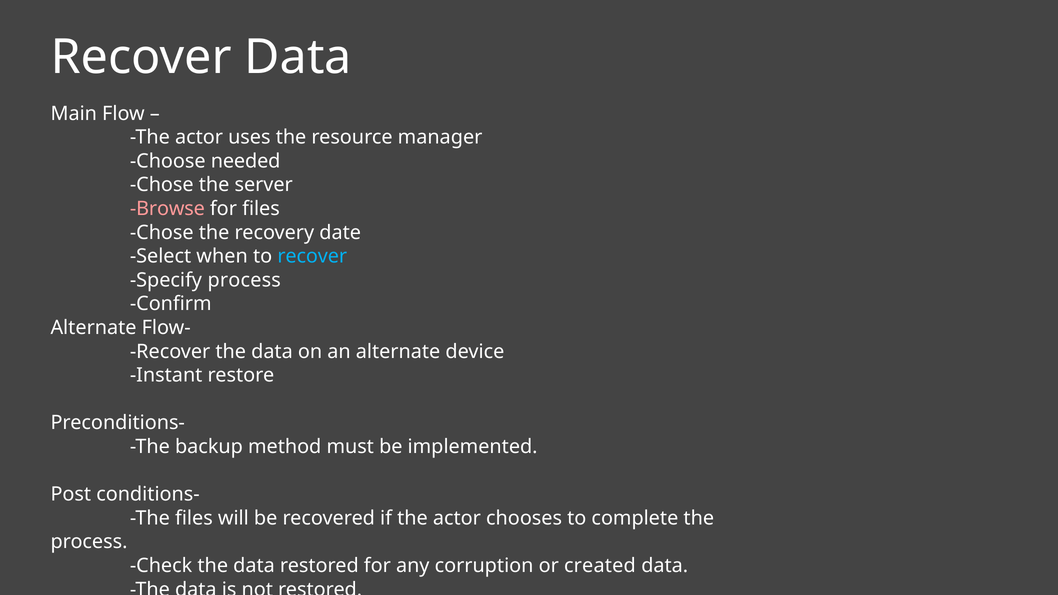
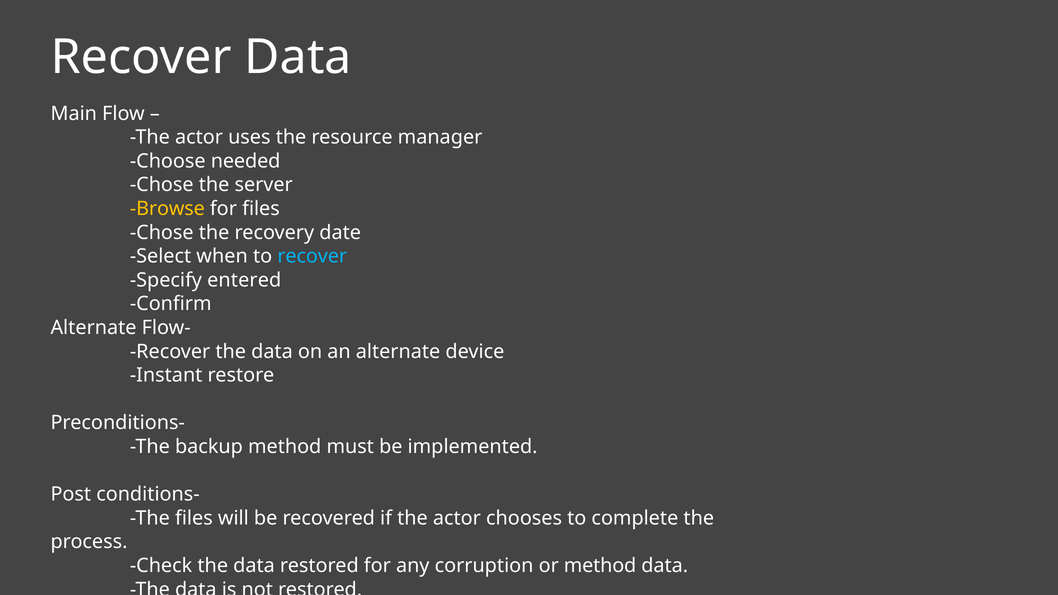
Browse colour: pink -> yellow
Specify process: process -> entered
or created: created -> method
